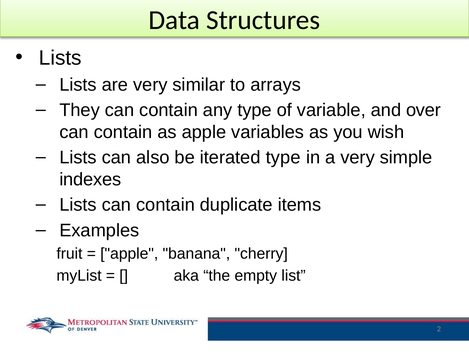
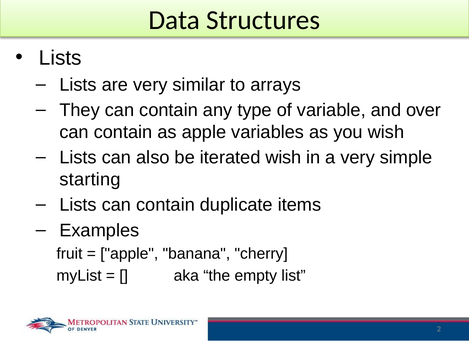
iterated type: type -> wish
indexes: indexes -> starting
